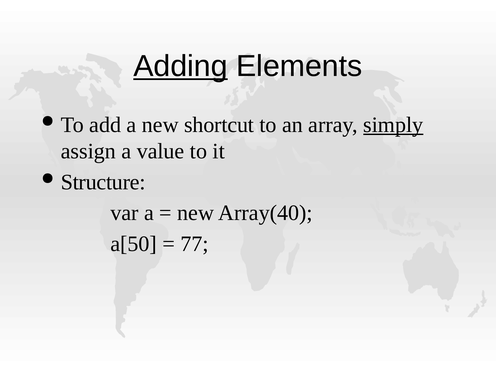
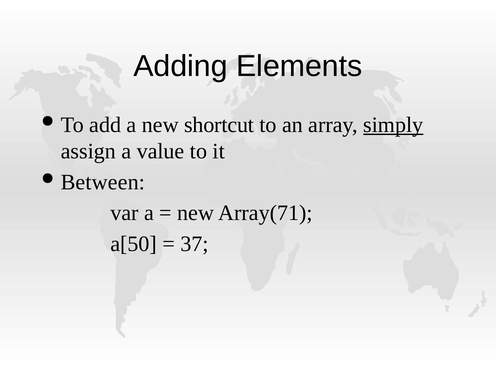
Adding underline: present -> none
Structure: Structure -> Between
Array(40: Array(40 -> Array(71
77: 77 -> 37
